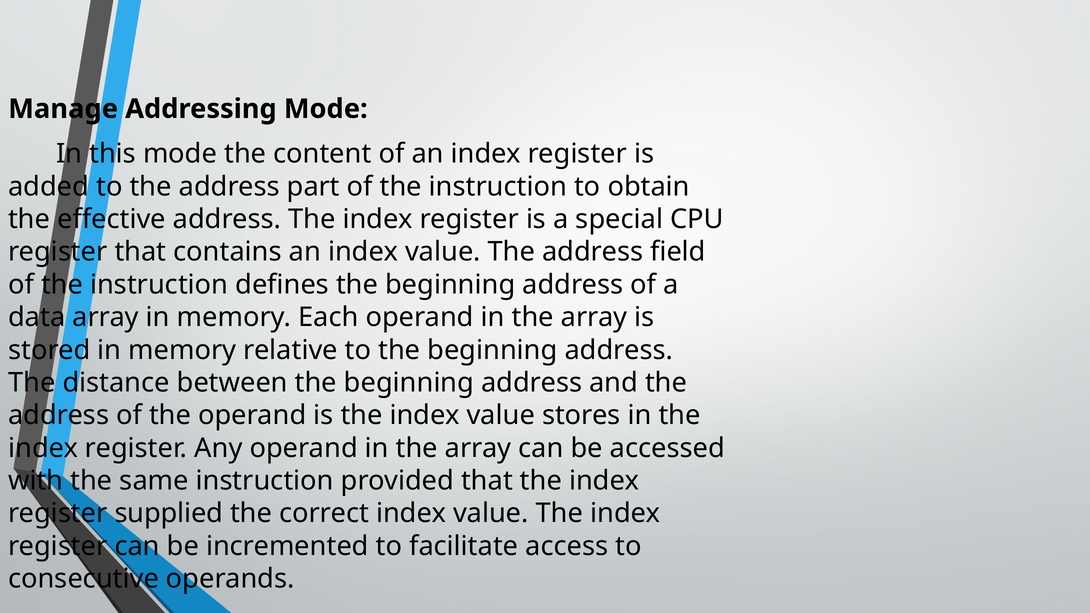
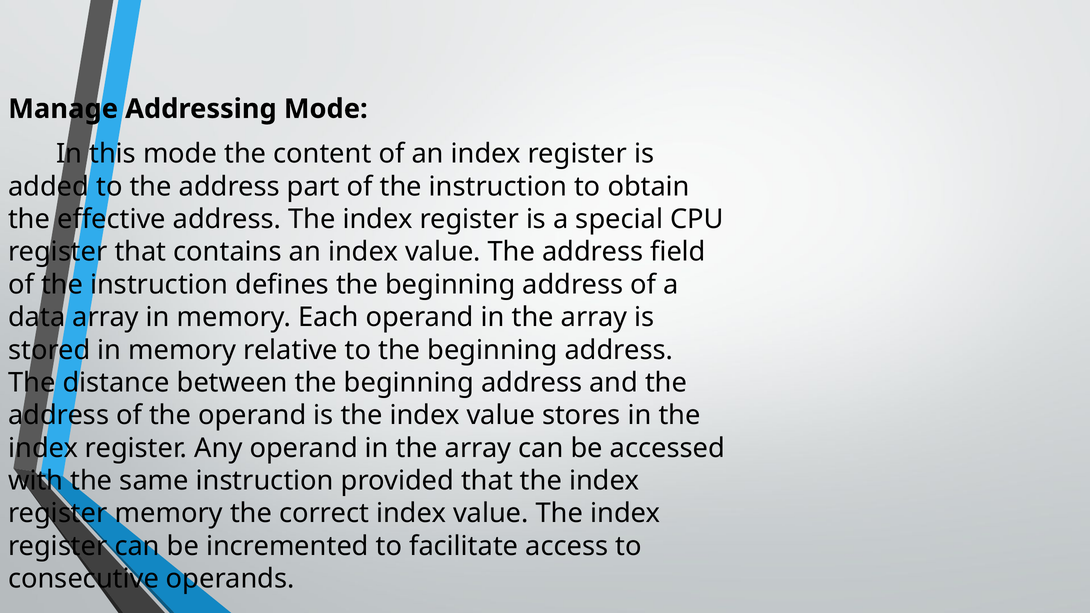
register supplied: supplied -> memory
